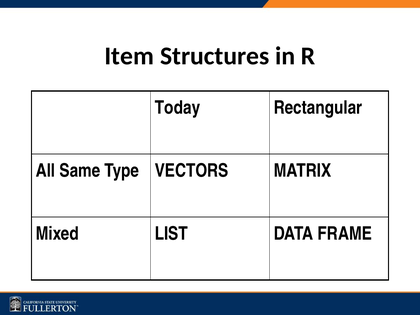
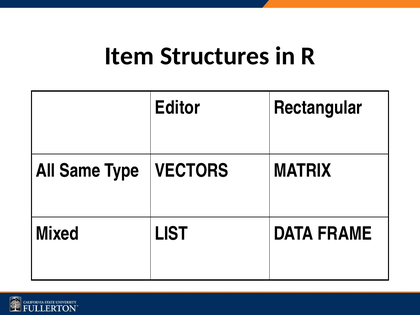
Today: Today -> Editor
